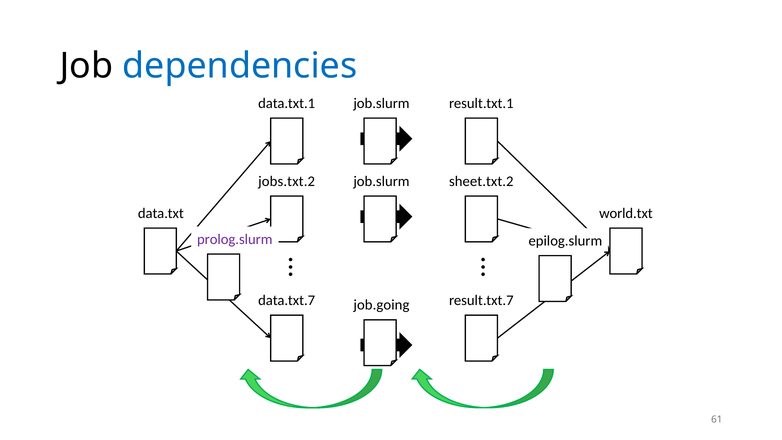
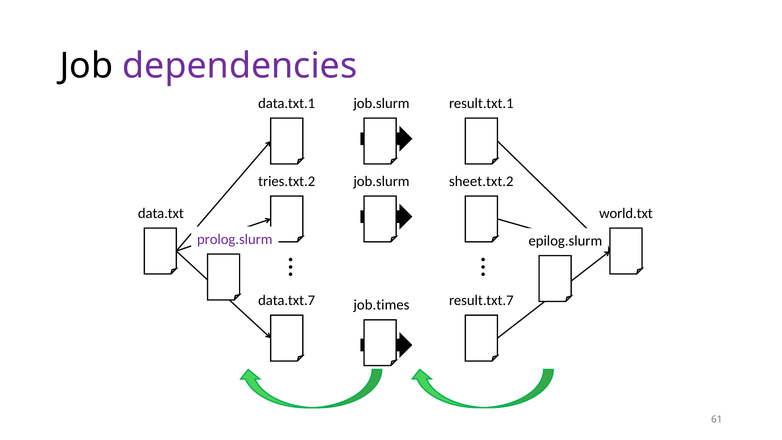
dependencies colour: blue -> purple
jobs.txt.2: jobs.txt.2 -> tries.txt.2
job.going: job.going -> job.times
